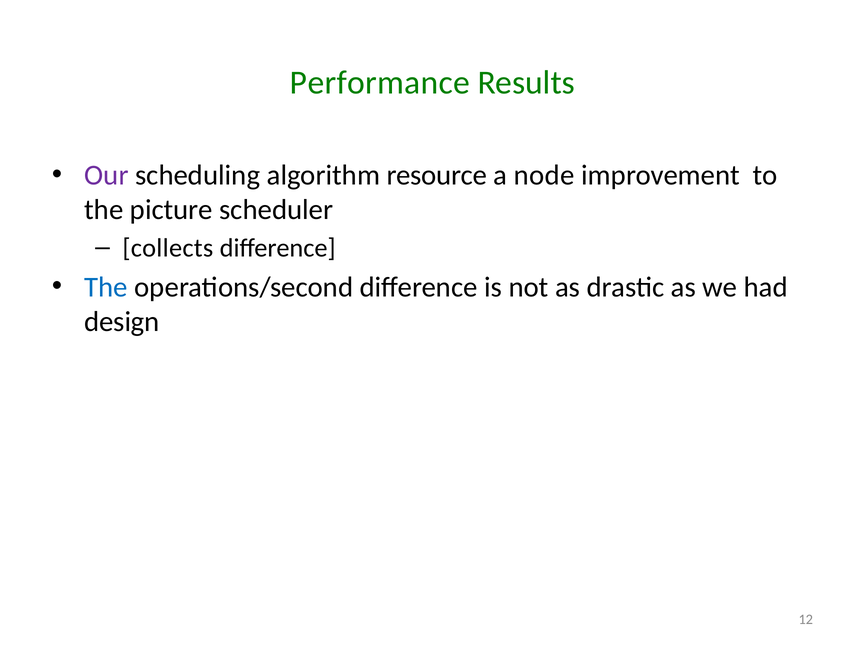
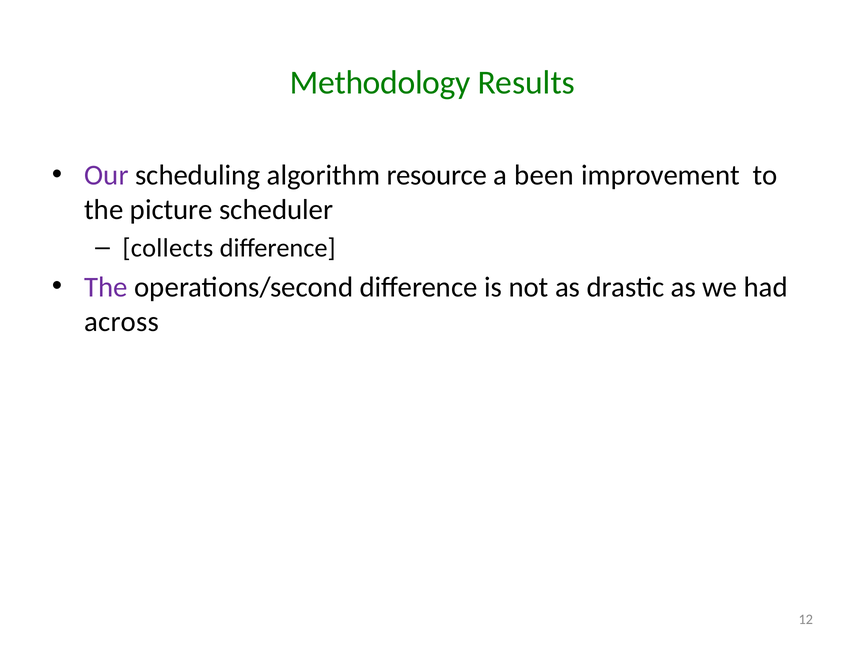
Performance: Performance -> Methodology
node: node -> been
The at (106, 287) colour: blue -> purple
design: design -> across
